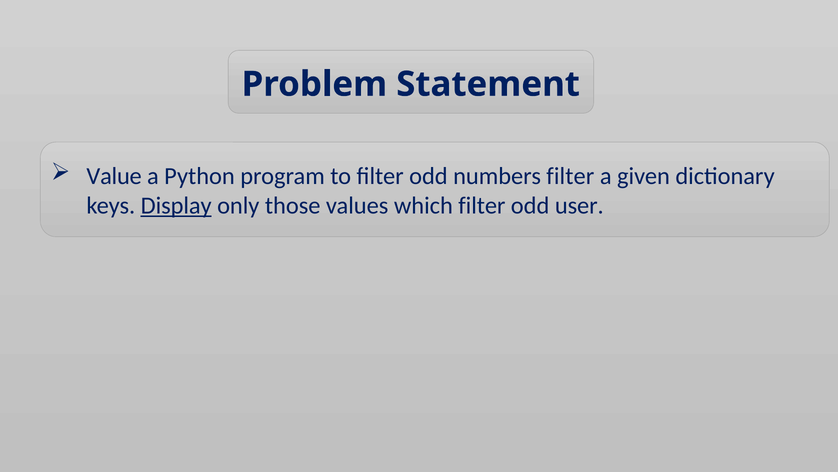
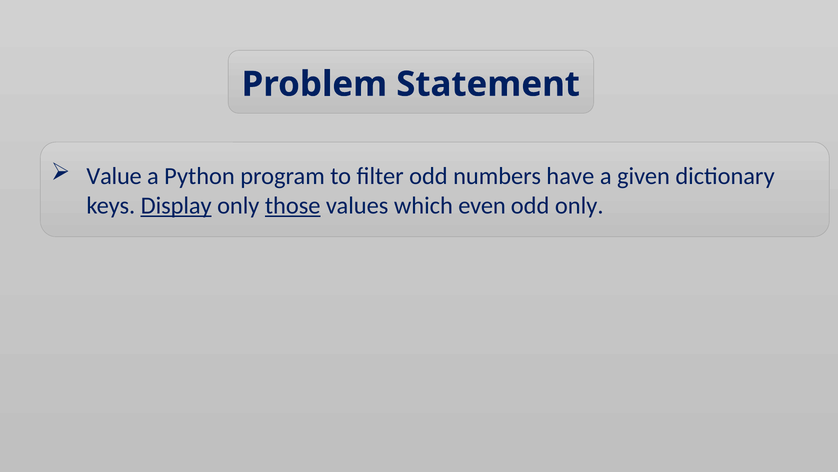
numbers filter: filter -> have
those underline: none -> present
which filter: filter -> even
odd user: user -> only
